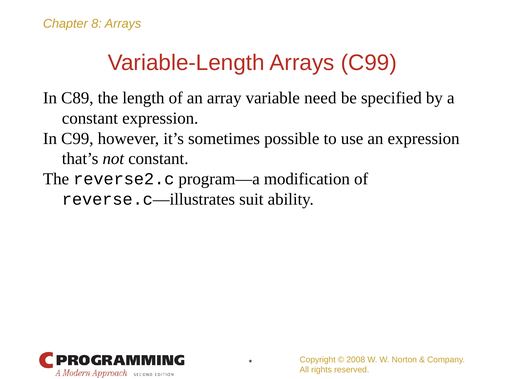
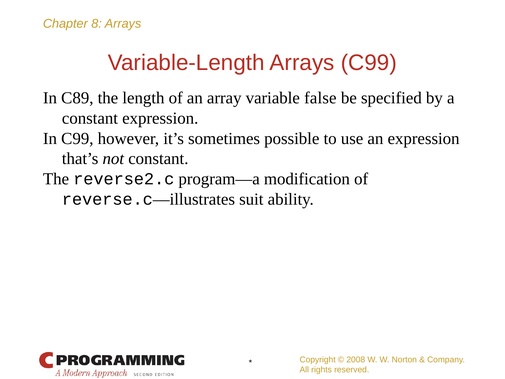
need: need -> false
